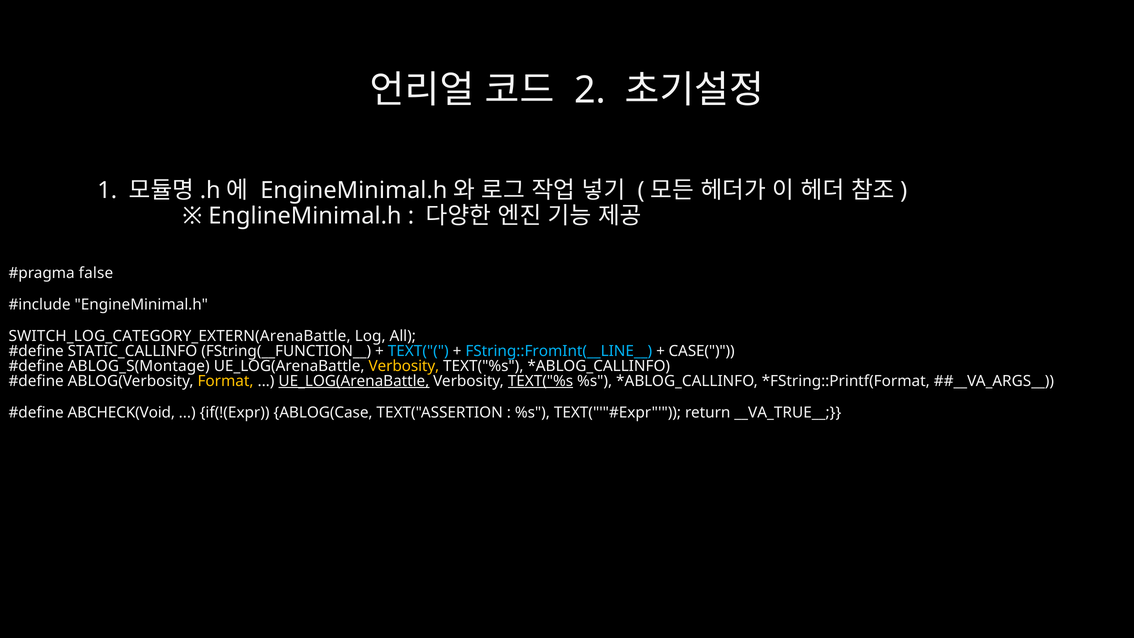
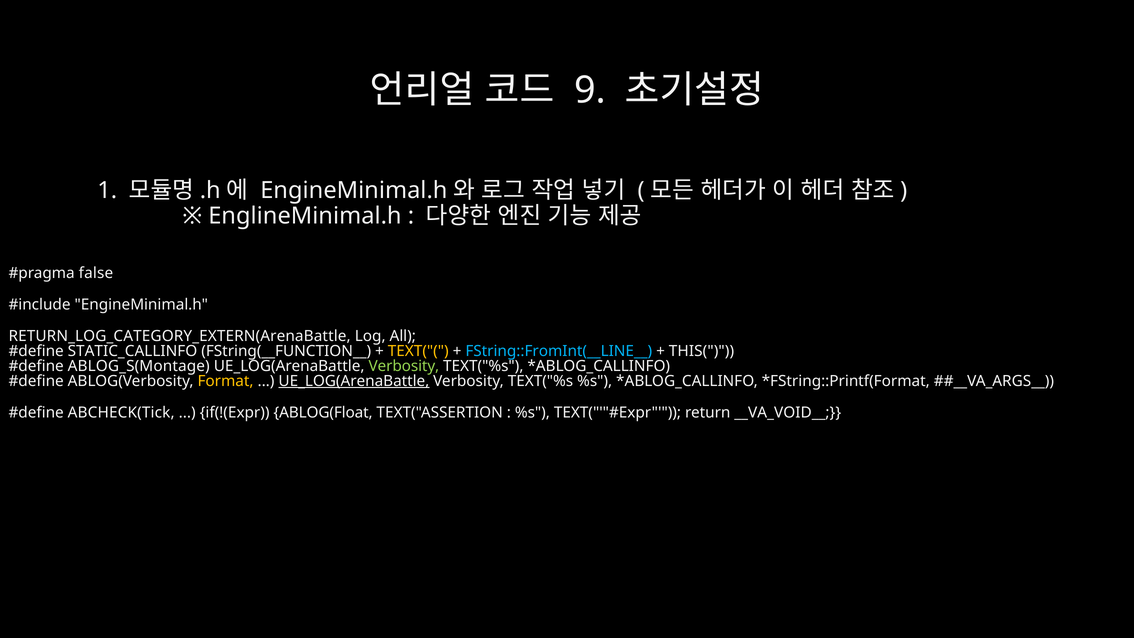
2: 2 -> 9
SWITCH_LOG_CATEGORY_EXTERN(ArenaBattle: SWITCH_LOG_CATEGORY_EXTERN(ArenaBattle -> RETURN_LOG_CATEGORY_EXTERN(ArenaBattle
TEXT("( colour: light blue -> yellow
CASE(: CASE( -> THIS(
Verbosity at (404, 366) colour: yellow -> light green
TEXT("%s at (540, 381) underline: present -> none
ABCHECK(Void: ABCHECK(Void -> ABCHECK(Tick
ABLOG(Case: ABLOG(Case -> ABLOG(Float
__VA_TRUE__: __VA_TRUE__ -> __VA_VOID__
